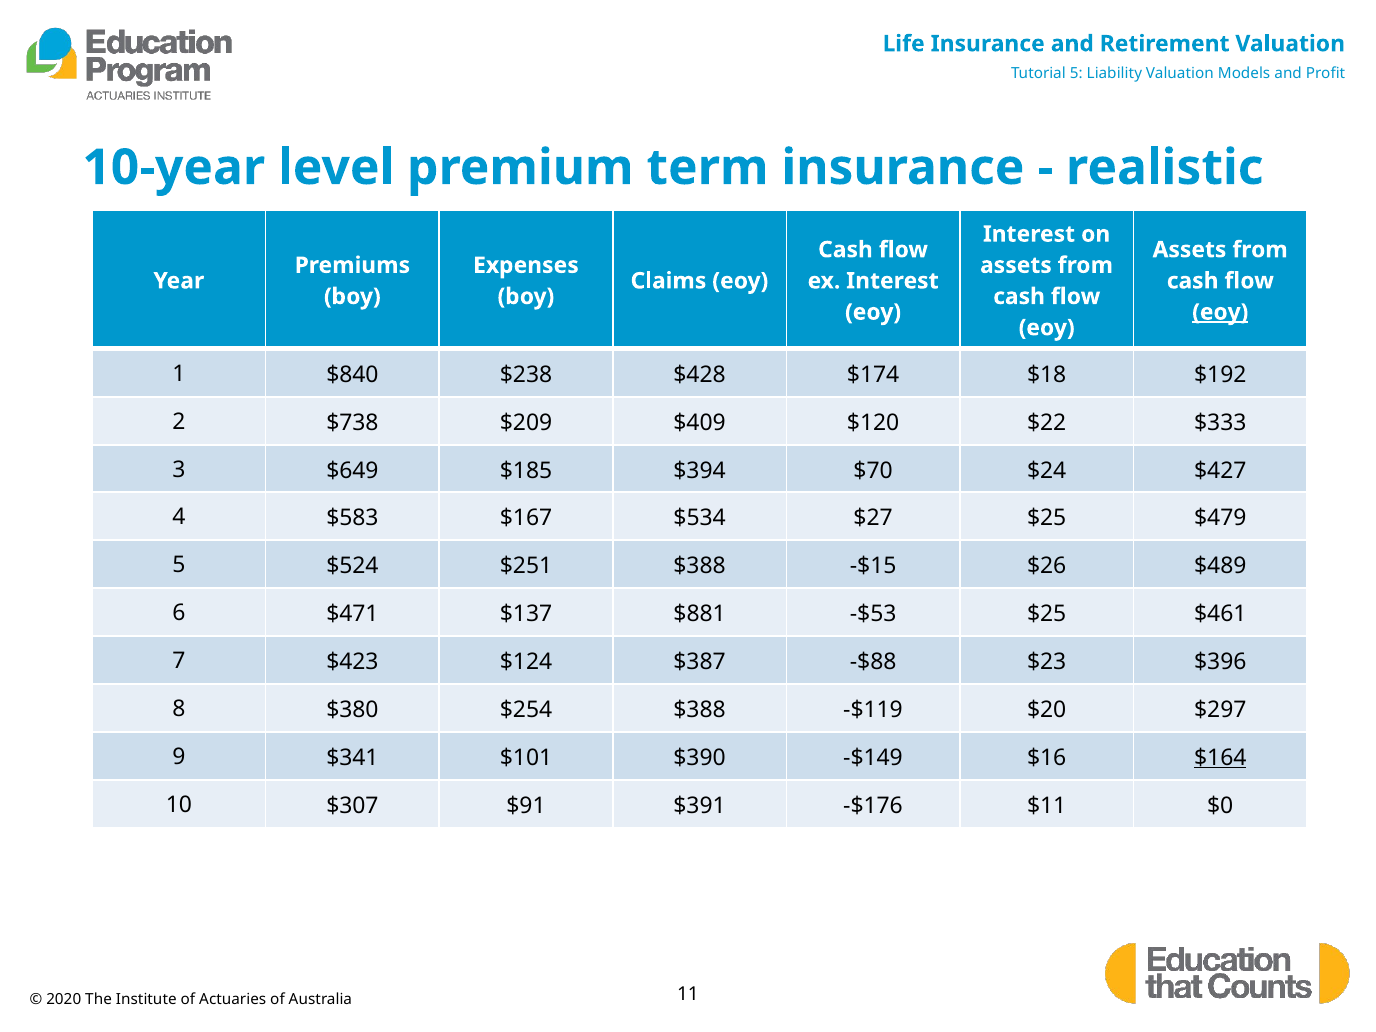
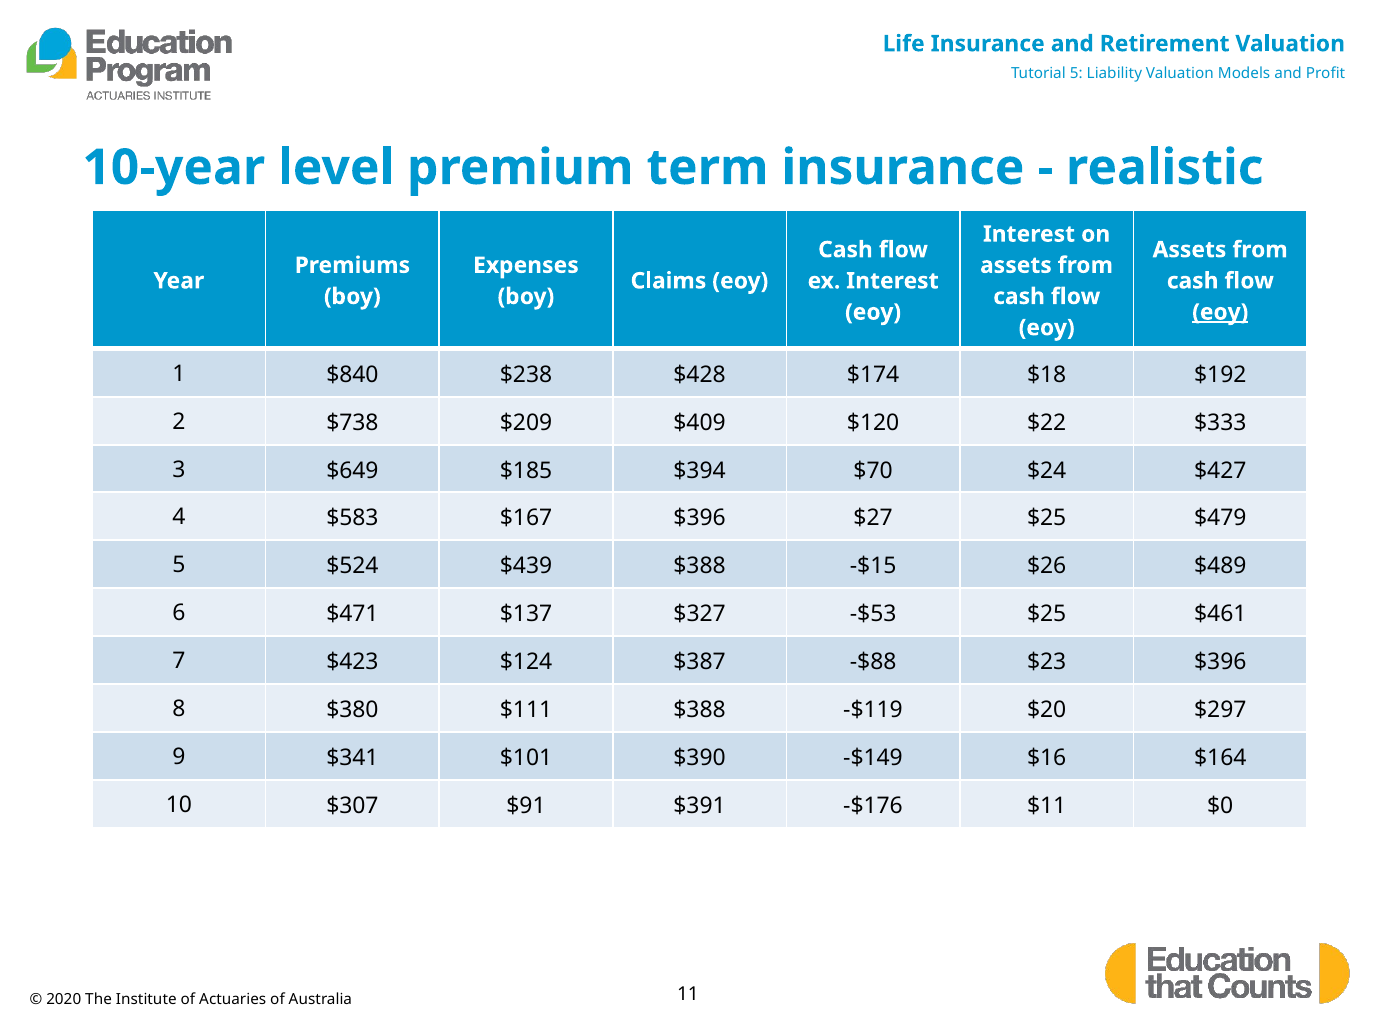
$167 $534: $534 -> $396
$251: $251 -> $439
$881: $881 -> $327
$254: $254 -> $111
$164 underline: present -> none
